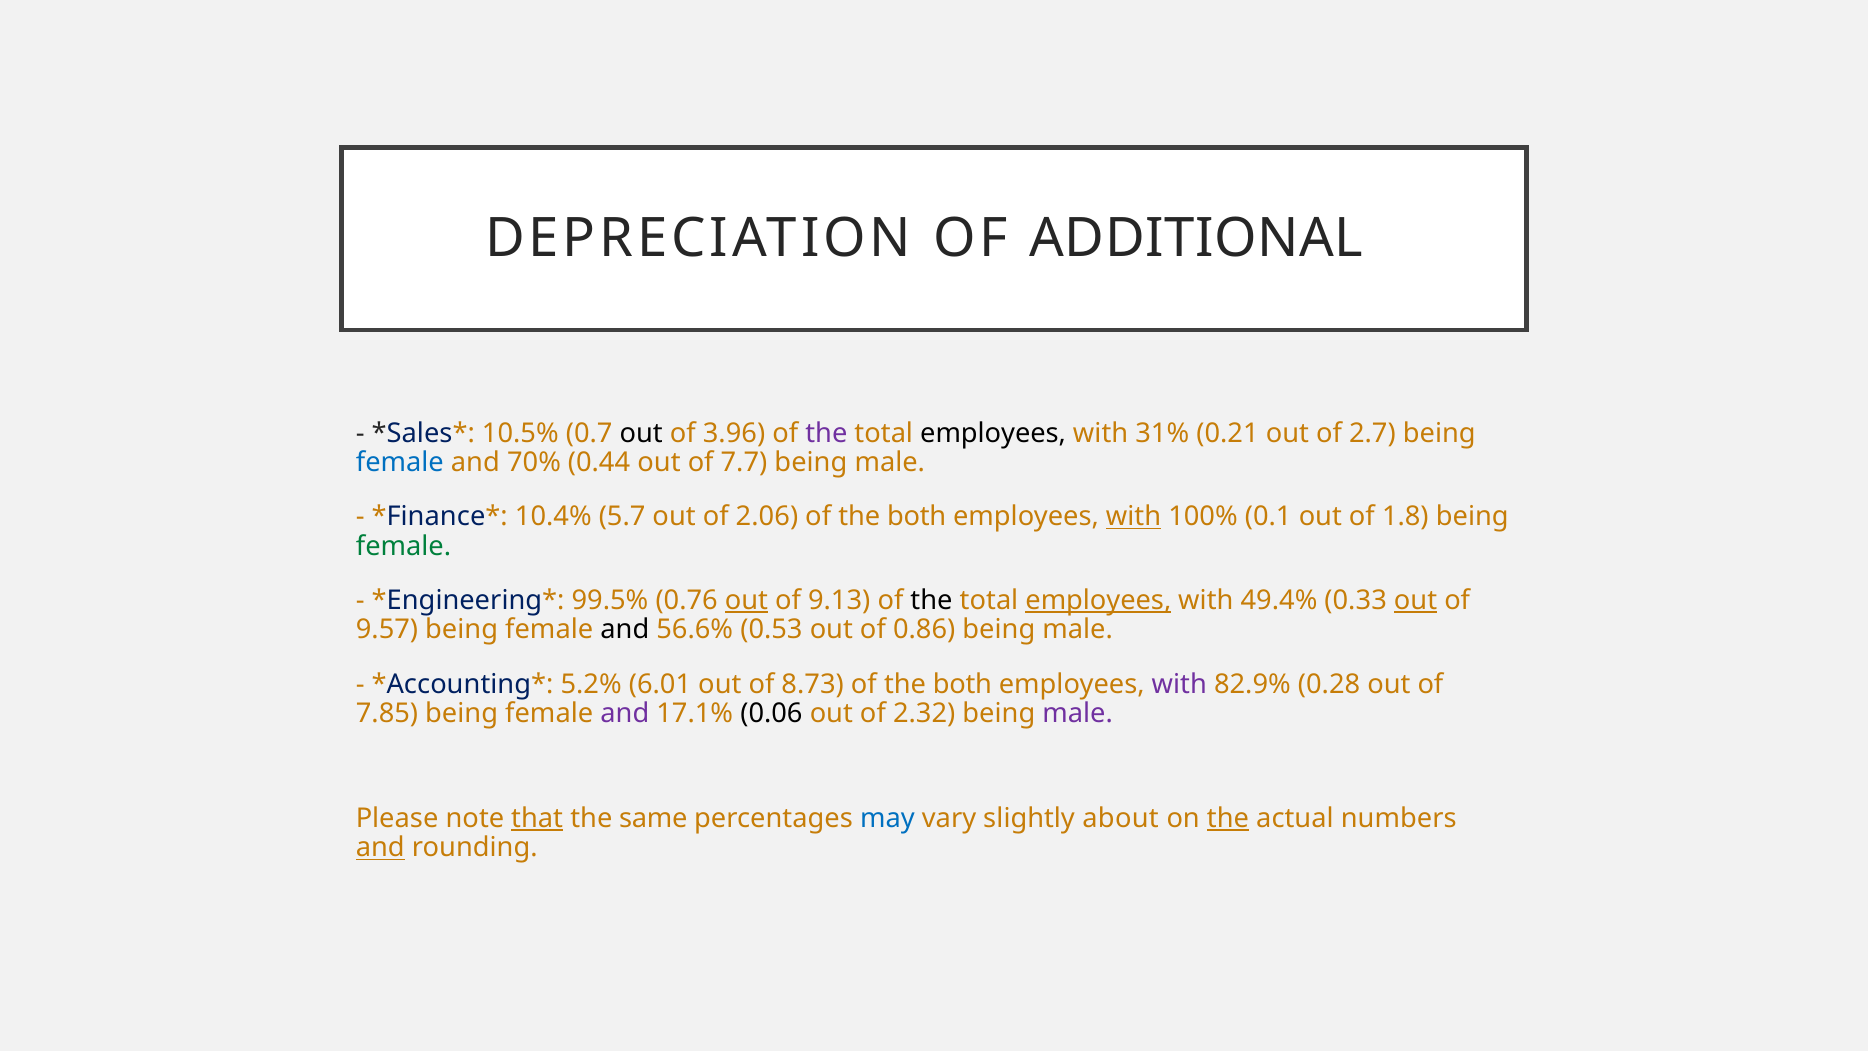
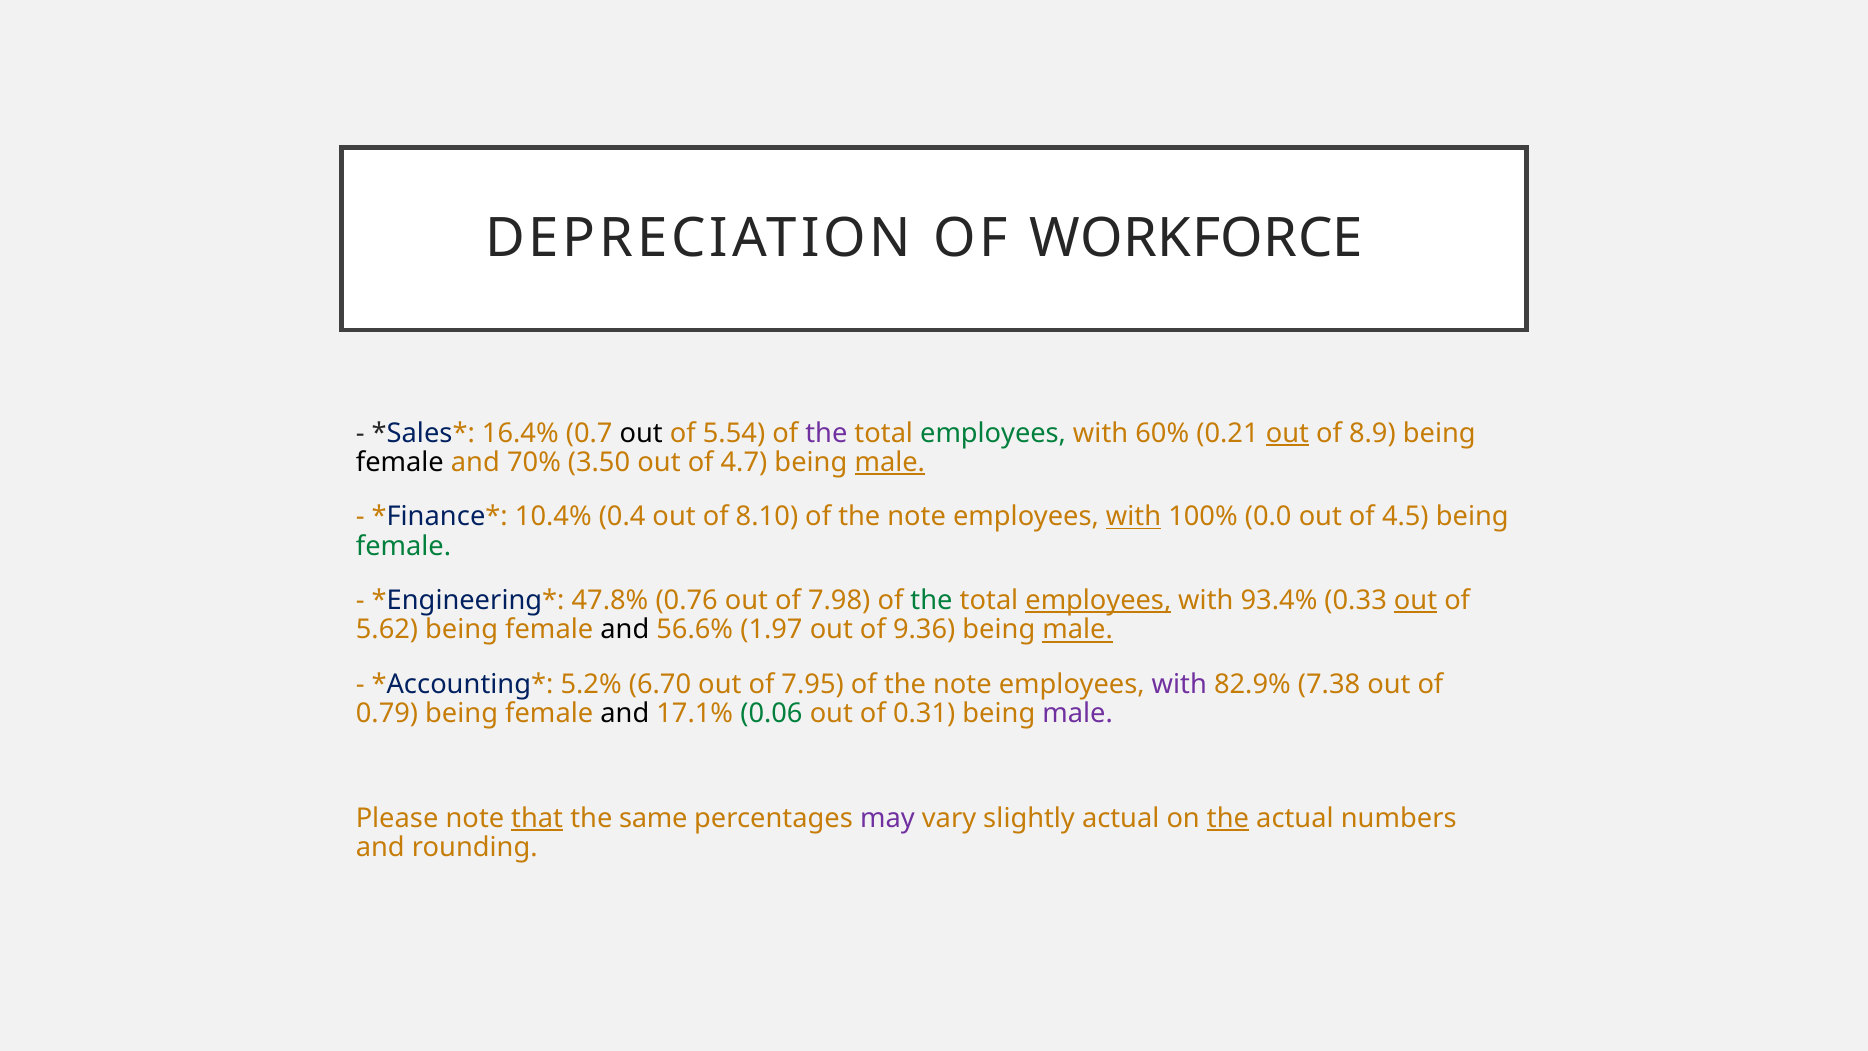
ADDITIONAL: ADDITIONAL -> WORKFORCE
10.5%: 10.5% -> 16.4%
3.96: 3.96 -> 5.54
employees at (993, 433) colour: black -> green
31%: 31% -> 60%
out at (1287, 433) underline: none -> present
2.7: 2.7 -> 8.9
female at (400, 462) colour: blue -> black
0.44: 0.44 -> 3.50
7.7: 7.7 -> 4.7
male at (890, 462) underline: none -> present
5.7: 5.7 -> 0.4
2.06: 2.06 -> 8.10
both at (917, 517): both -> note
0.1: 0.1 -> 0.0
1.8: 1.8 -> 4.5
99.5%: 99.5% -> 47.8%
out at (746, 600) underline: present -> none
9.13: 9.13 -> 7.98
the at (931, 600) colour: black -> green
49.4%: 49.4% -> 93.4%
9.57: 9.57 -> 5.62
0.53: 0.53 -> 1.97
0.86: 0.86 -> 9.36
male at (1078, 630) underline: none -> present
6.01: 6.01 -> 6.70
8.73: 8.73 -> 7.95
both at (962, 684): both -> note
0.28: 0.28 -> 7.38
7.85: 7.85 -> 0.79
and at (625, 714) colour: purple -> black
0.06 colour: black -> green
2.32: 2.32 -> 0.31
may colour: blue -> purple
slightly about: about -> actual
and at (380, 847) underline: present -> none
